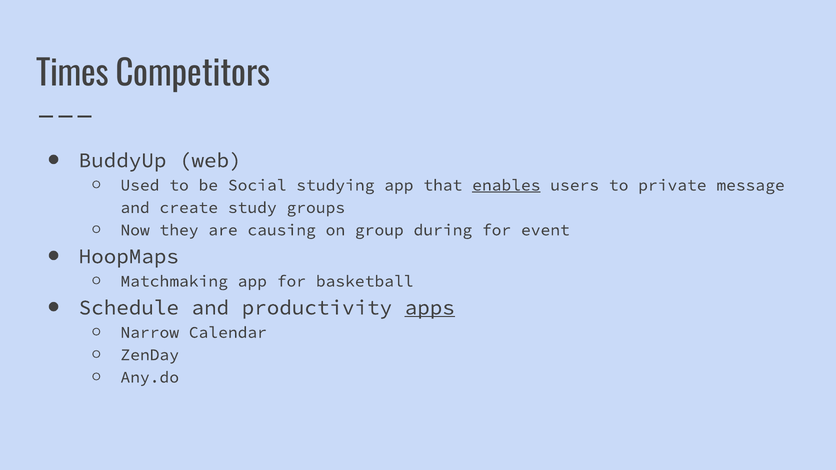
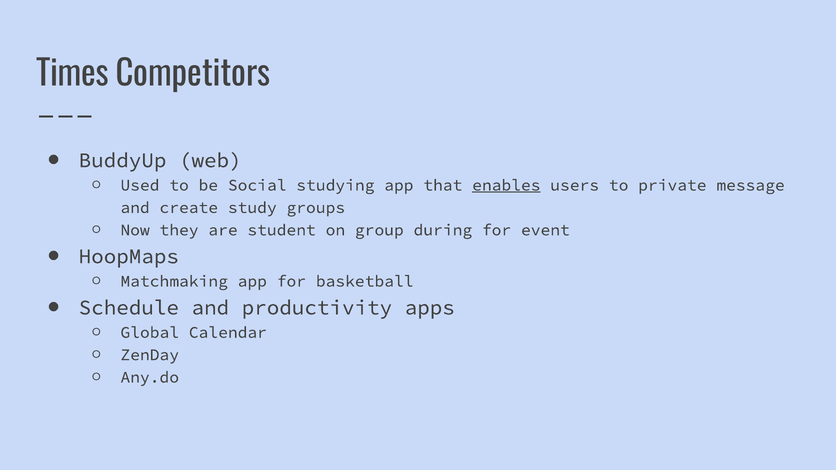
causing: causing -> student
apps underline: present -> none
Narrow: Narrow -> Global
